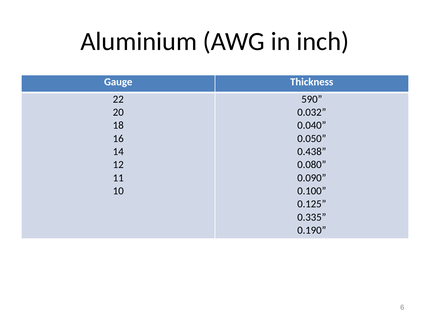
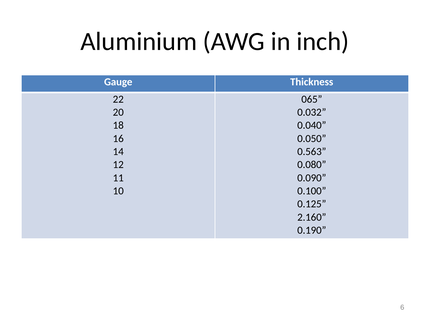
590: 590 -> 065
0.438: 0.438 -> 0.563
0.335: 0.335 -> 2.160
